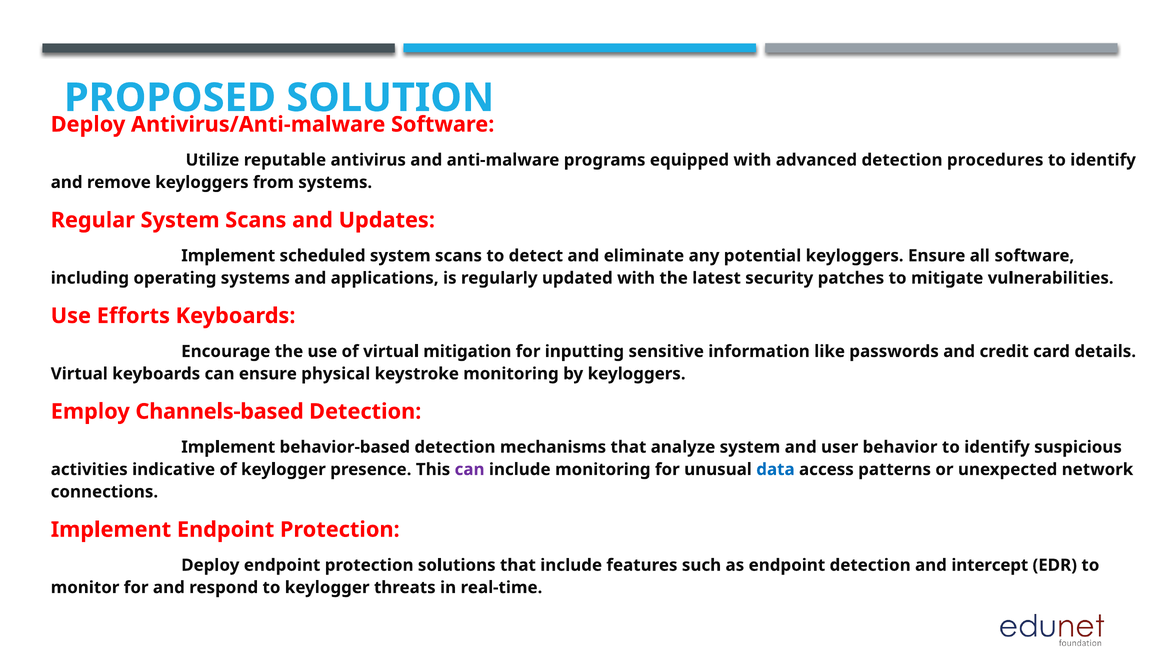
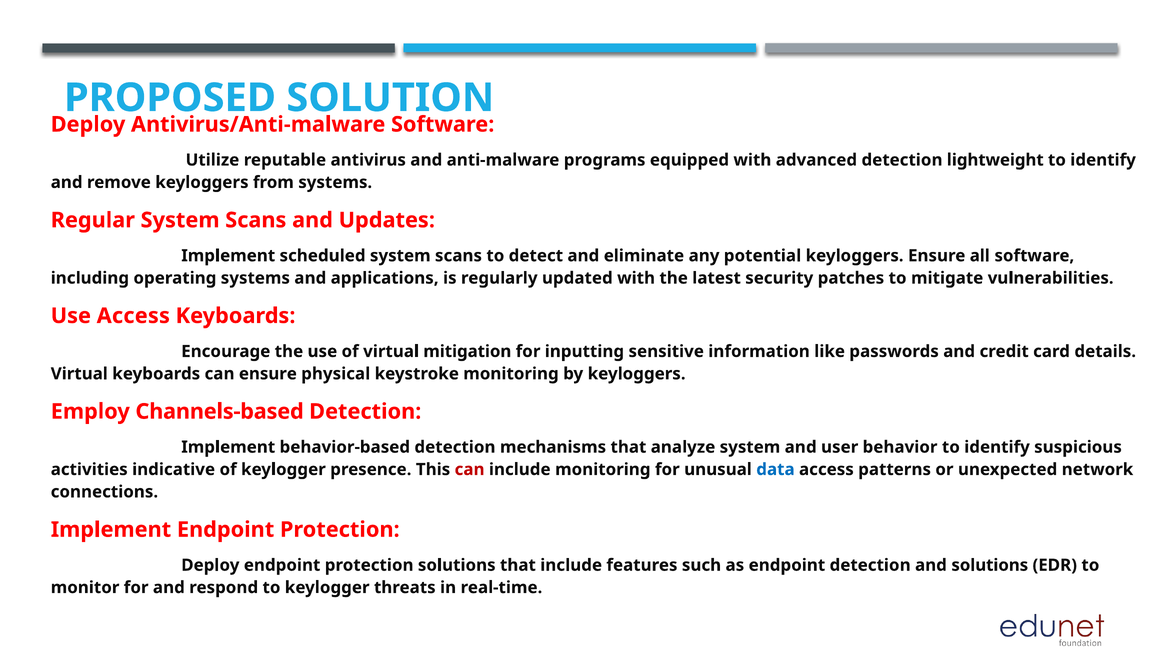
procedures: procedures -> lightweight
Use Efforts: Efforts -> Access
can at (470, 469) colour: purple -> red
and intercept: intercept -> solutions
